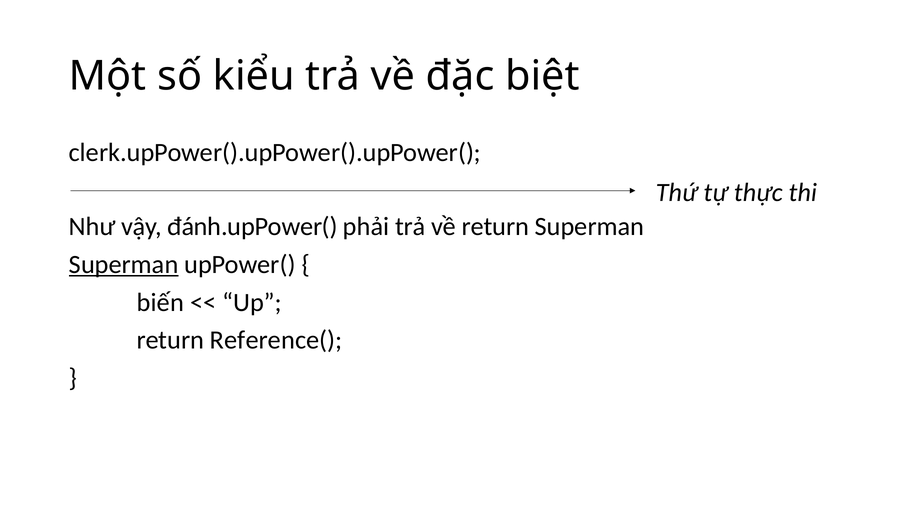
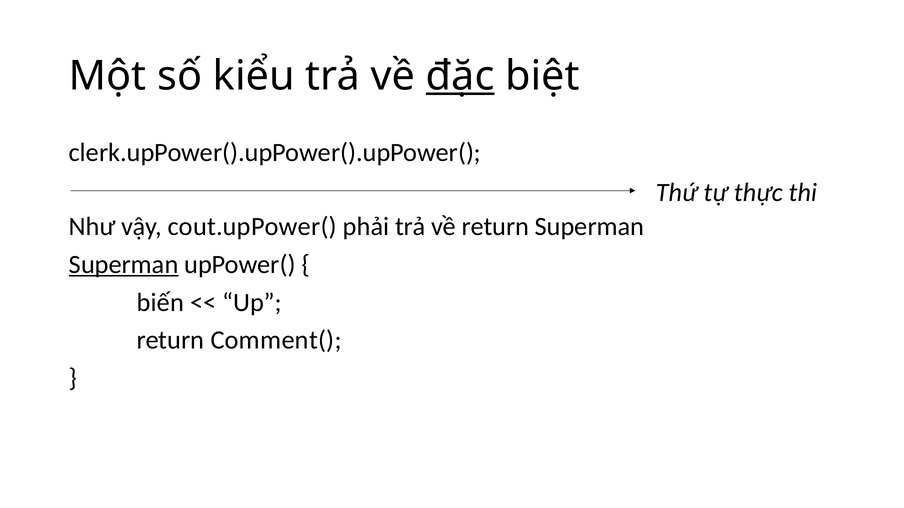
đặc underline: none -> present
đánh.upPower(: đánh.upPower( -> cout.upPower(
Reference(: Reference( -> Comment(
